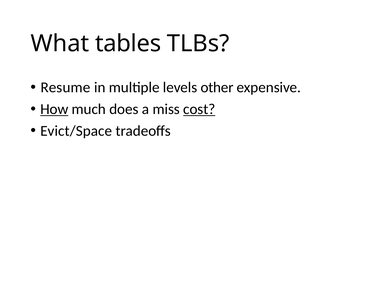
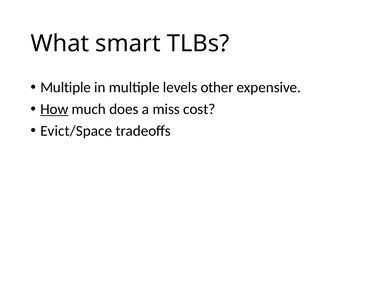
tables: tables -> smart
Resume at (65, 87): Resume -> Multiple
cost underline: present -> none
